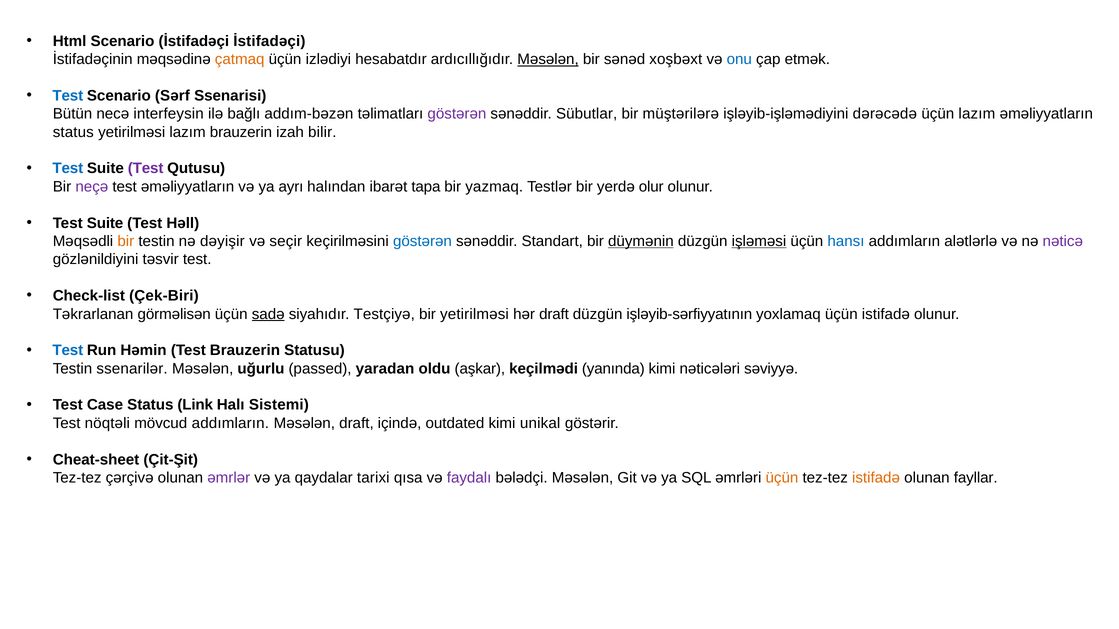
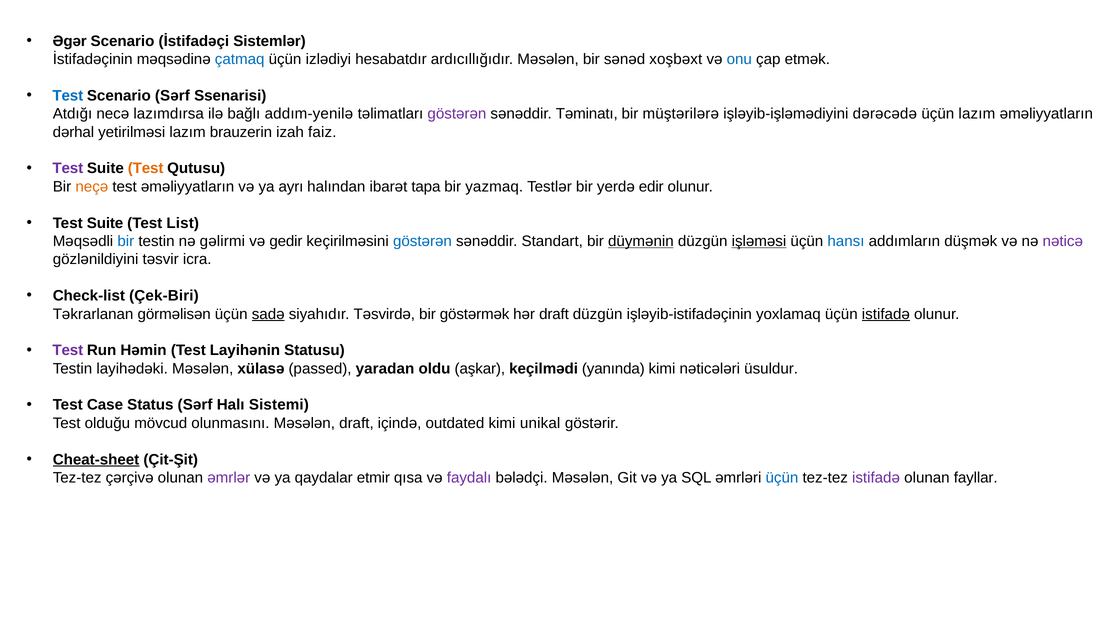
Html: Html -> Əgər
İstifadəçi İstifadəçi: İstifadəçi -> Sistemlər
çatmaq colour: orange -> blue
Məsələn at (548, 59) underline: present -> none
Bütün: Bütün -> Atdığı
interfeysin: interfeysin -> lazımdırsa
addım-bəzən: addım-bəzən -> addım-yenilə
Sübutlar: Sübutlar -> Təminatı
status at (73, 132): status -> dərhal
bilir: bilir -> faiz
Test at (68, 169) colour: blue -> purple
Test at (146, 169) colour: purple -> orange
neçə colour: purple -> orange
olur: olur -> edir
Həll: Həll -> List
bir at (126, 241) colour: orange -> blue
dəyişir: dəyişir -> gəlirmi
seçir: seçir -> gedir
alətlərlə: alətlərlə -> düşmək
təsvir test: test -> icra
Testçiyə: Testçiyə -> Təsvirdə
bir yetirilməsi: yetirilməsi -> göstərmək
işləyib-sərfiyyatının: işləyib-sərfiyyatının -> işləyib-istifadəçinin
istifadə at (886, 314) underline: none -> present
Test at (68, 351) colour: blue -> purple
Test Brauzerin: Brauzerin -> Layihənin
ssenarilər: ssenarilər -> layihədəki
uğurlu: uğurlu -> xülasə
səviyyə: səviyyə -> üsuldur
Status Link: Link -> Sərf
nöqtəli: nöqtəli -> olduğu
mövcud addımların: addımların -> olunmasını
Cheat-sheet underline: none -> present
tarixi: tarixi -> etmir
üçün at (782, 478) colour: orange -> blue
istifadə at (876, 478) colour: orange -> purple
